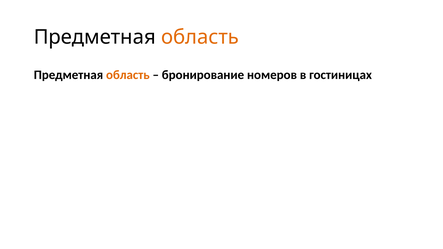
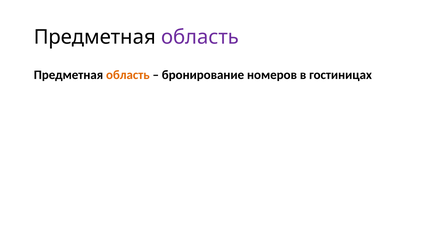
область at (200, 37) colour: orange -> purple
